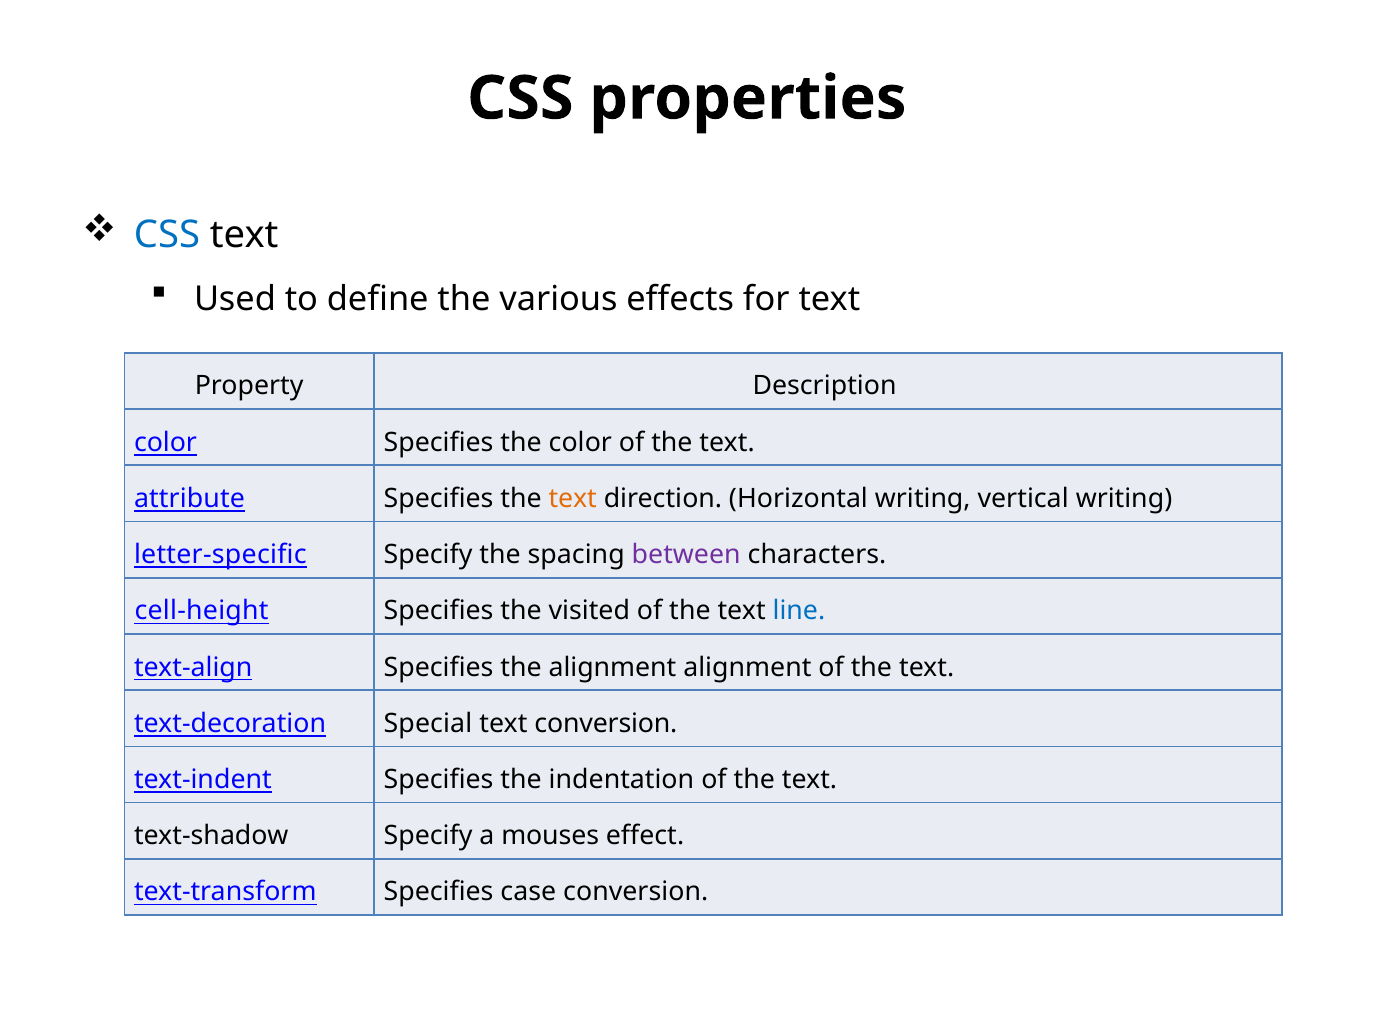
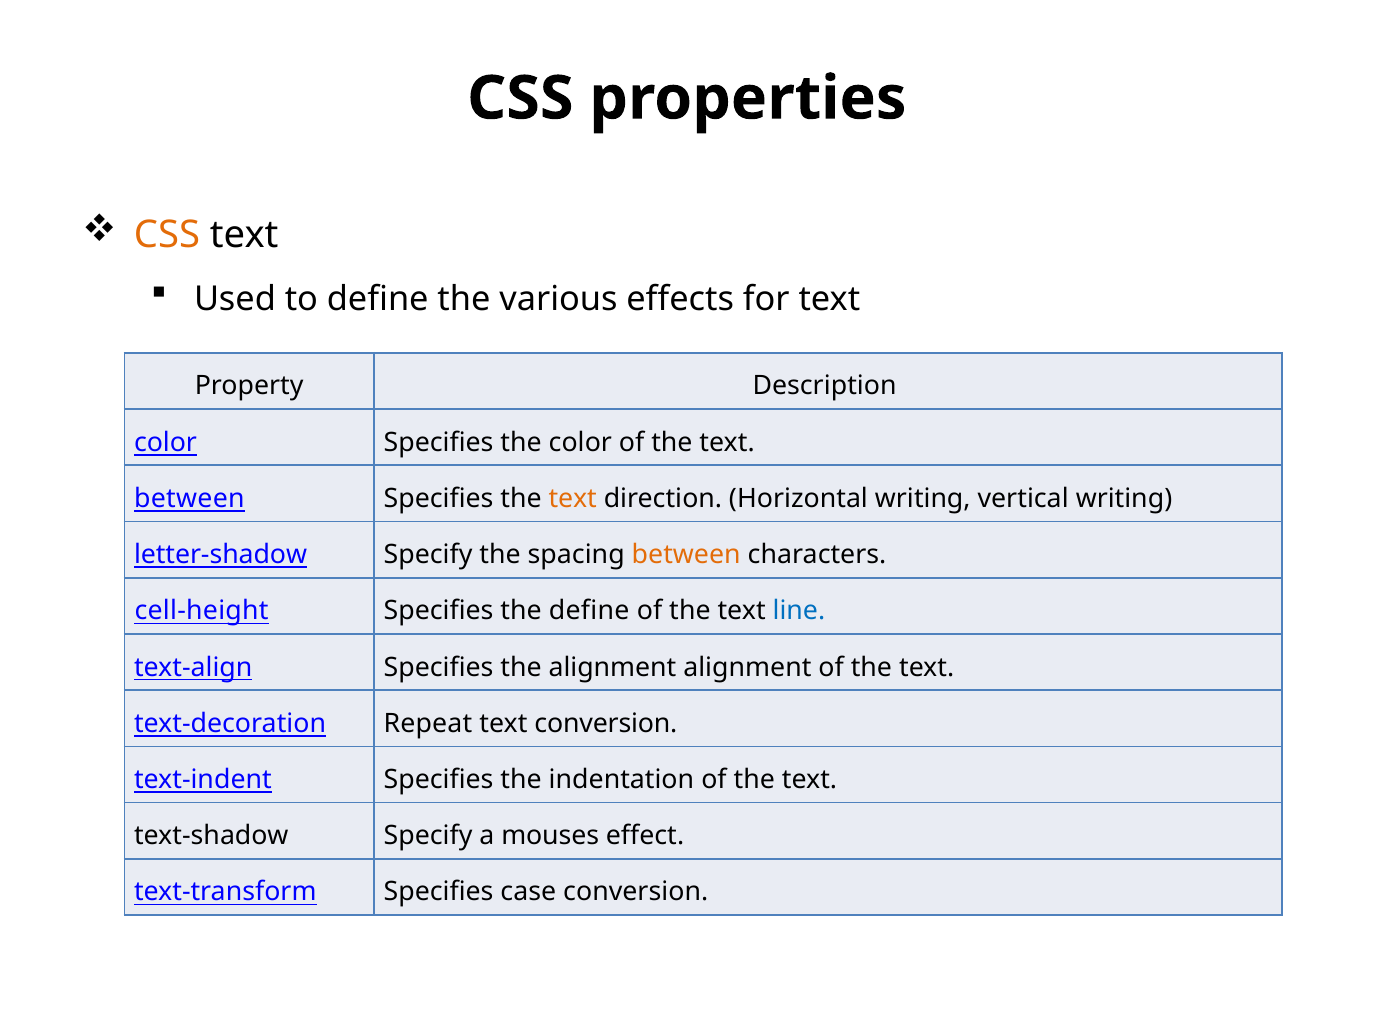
CSS at (167, 235) colour: blue -> orange
attribute at (189, 499): attribute -> between
letter-specific: letter-specific -> letter-shadow
between at (686, 555) colour: purple -> orange
the visited: visited -> define
Special: Special -> Repeat
